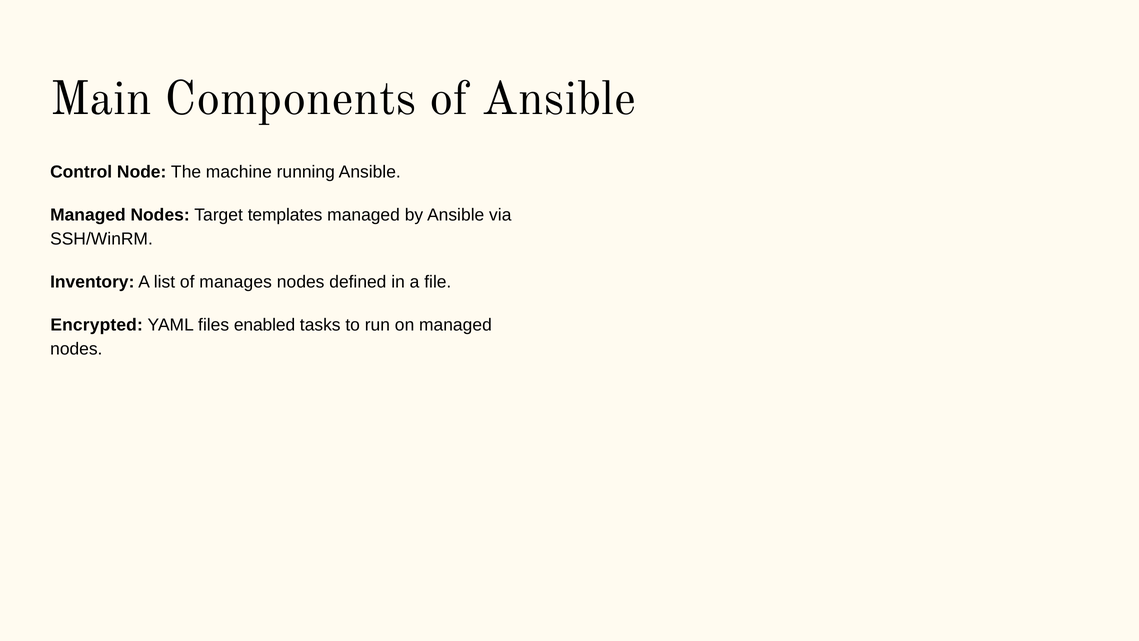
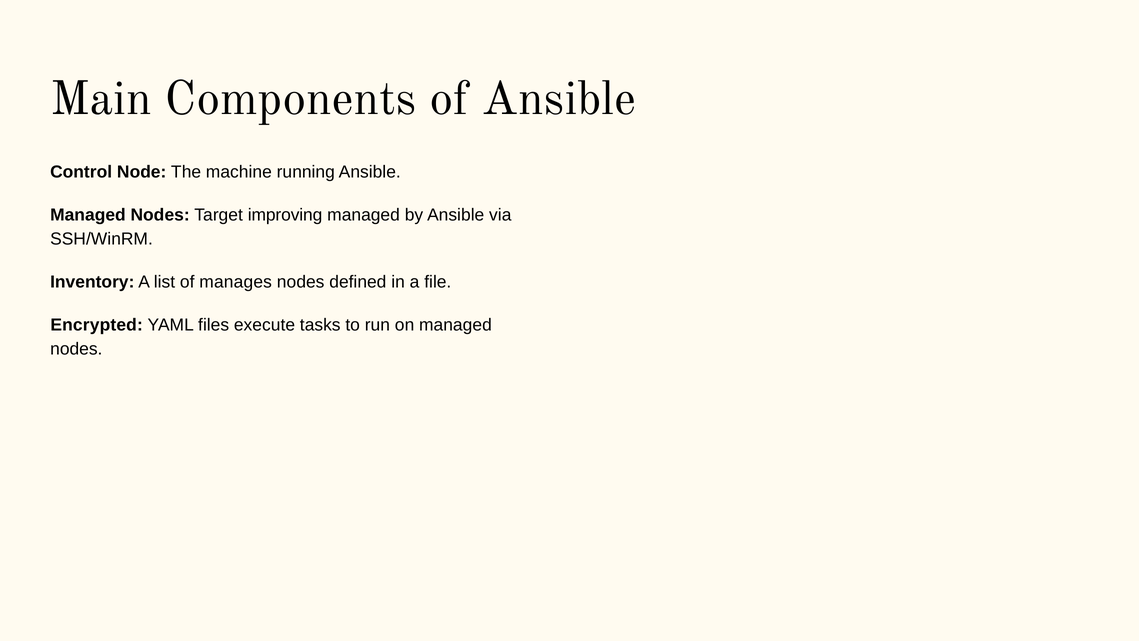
templates: templates -> improving
enabled: enabled -> execute
